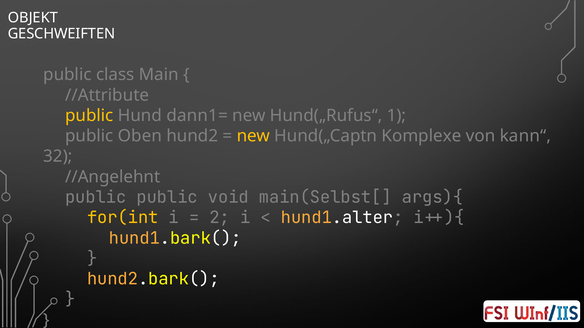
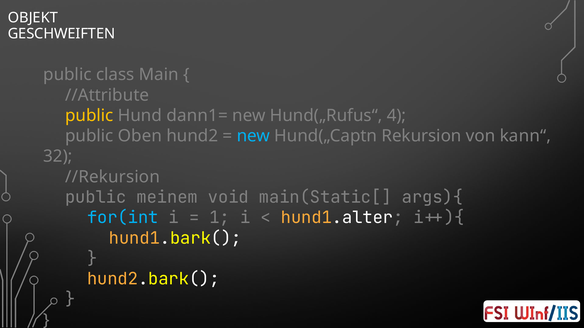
1: 1 -> 4
new at (253, 136) colour: yellow -> light blue
Komplexe: Komplexe -> Rekursion
//Angelehnt: //Angelehnt -> //Rekursion
public public: public -> meinem
main(Selbst[: main(Selbst[ -> main(Static[
for(int colour: yellow -> light blue
2: 2 -> 1
